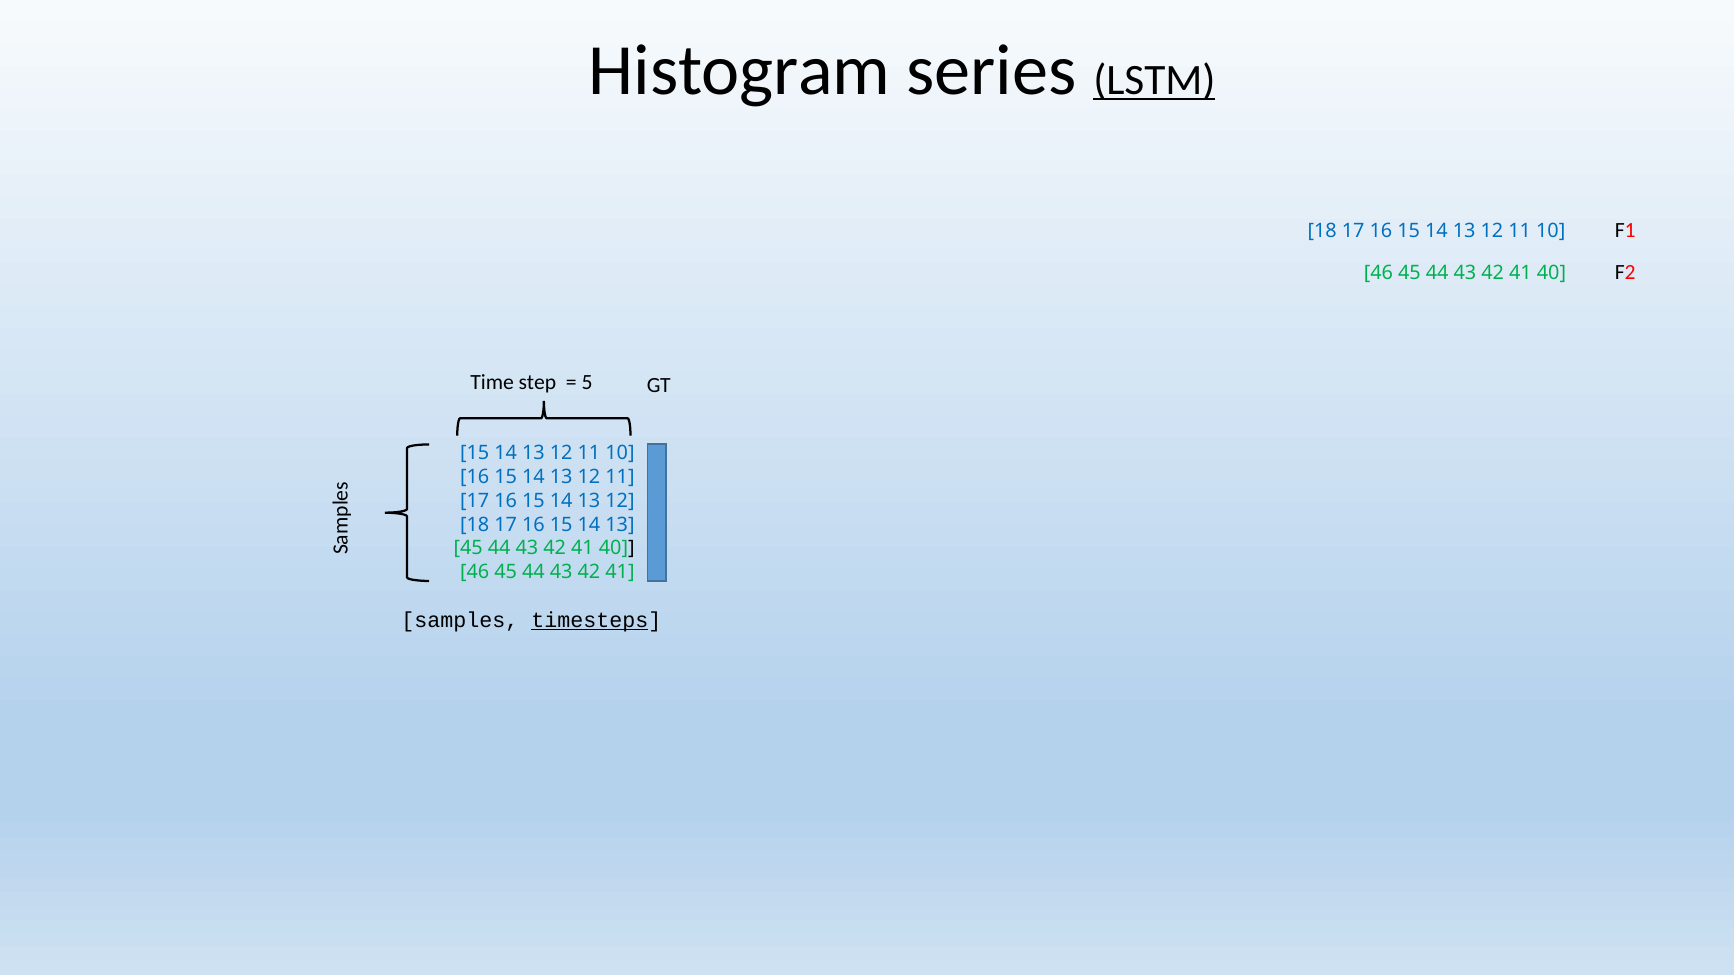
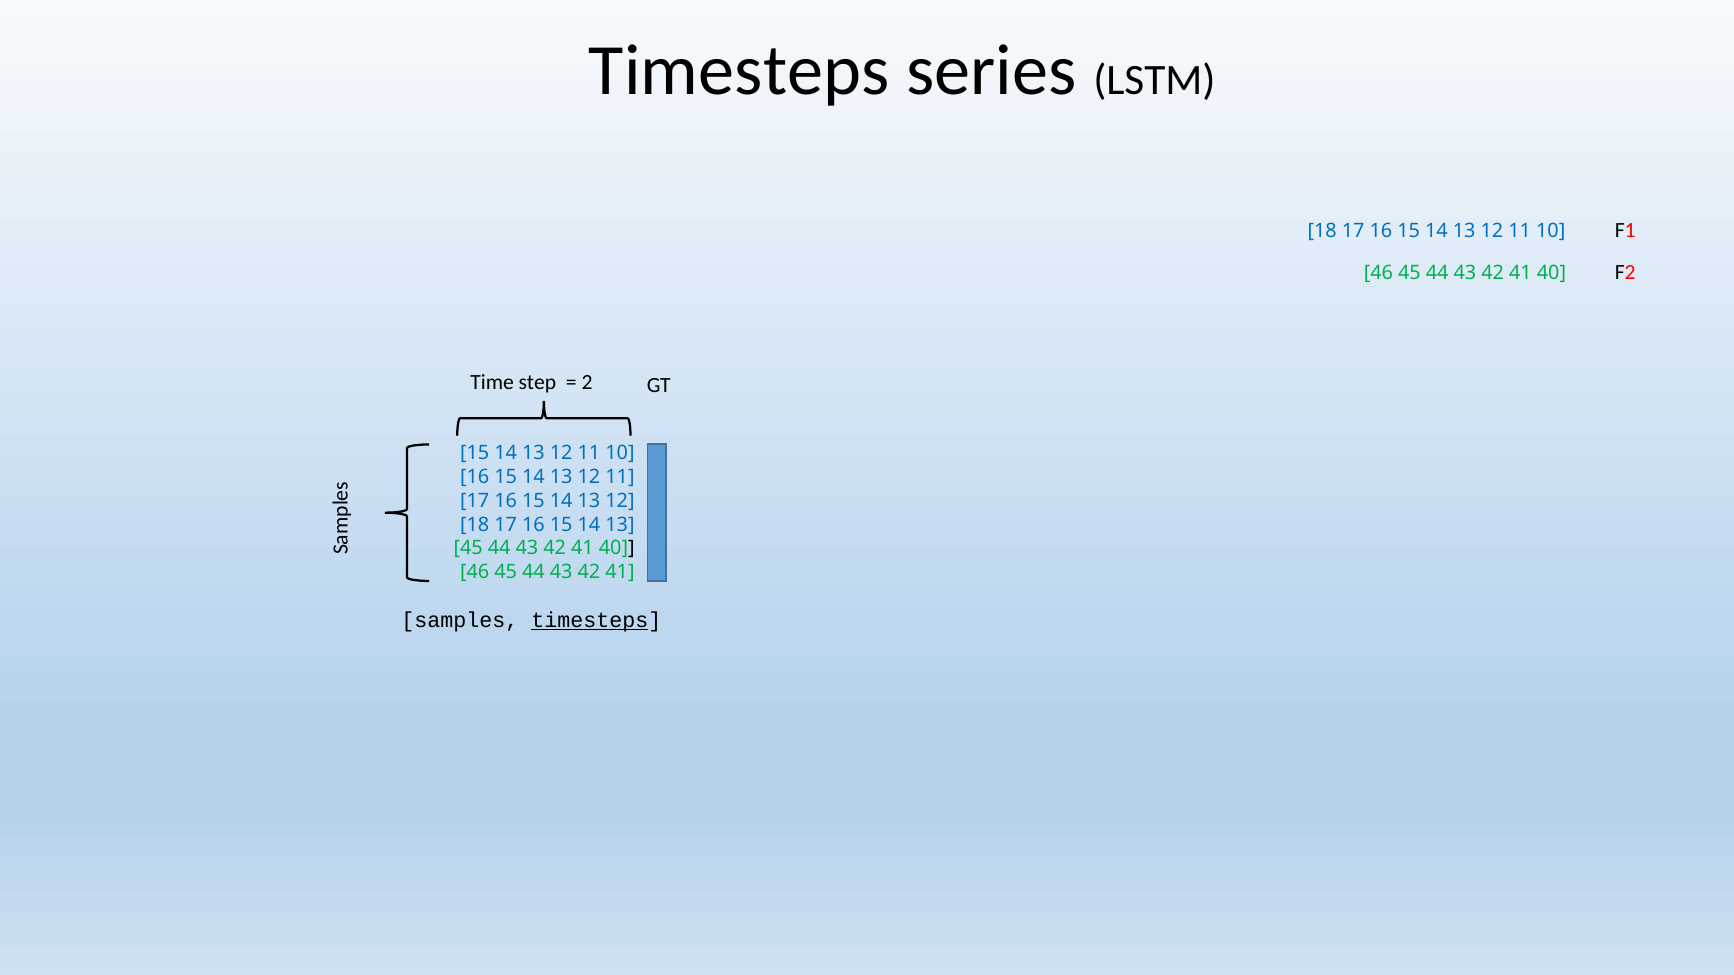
Histogram at (740, 71): Histogram -> Timesteps
LSTM underline: present -> none
5: 5 -> 2
